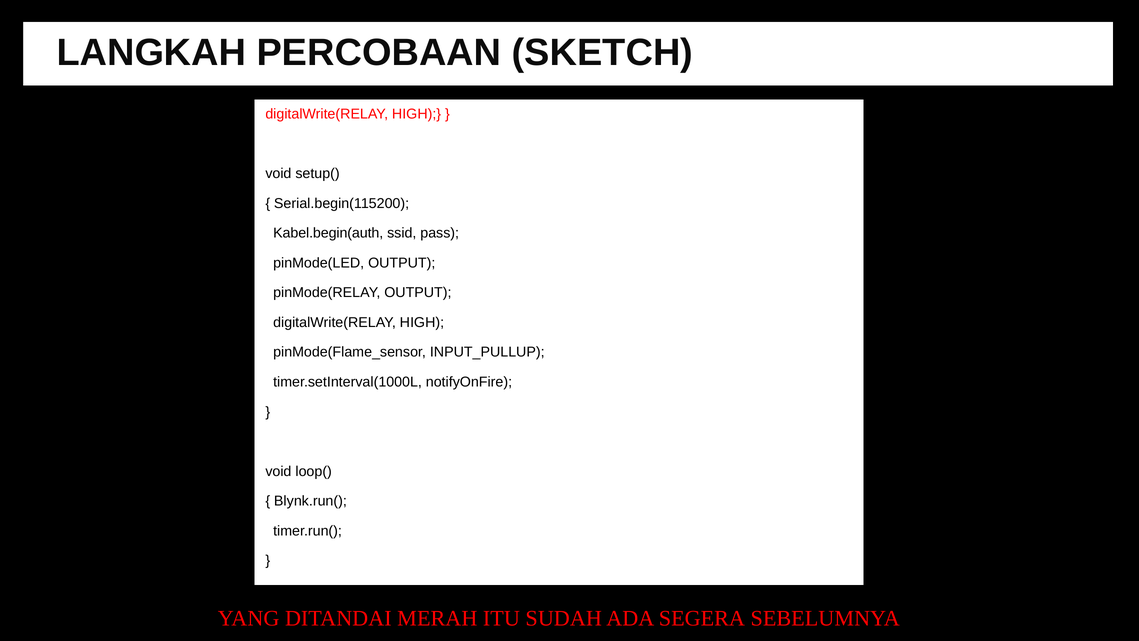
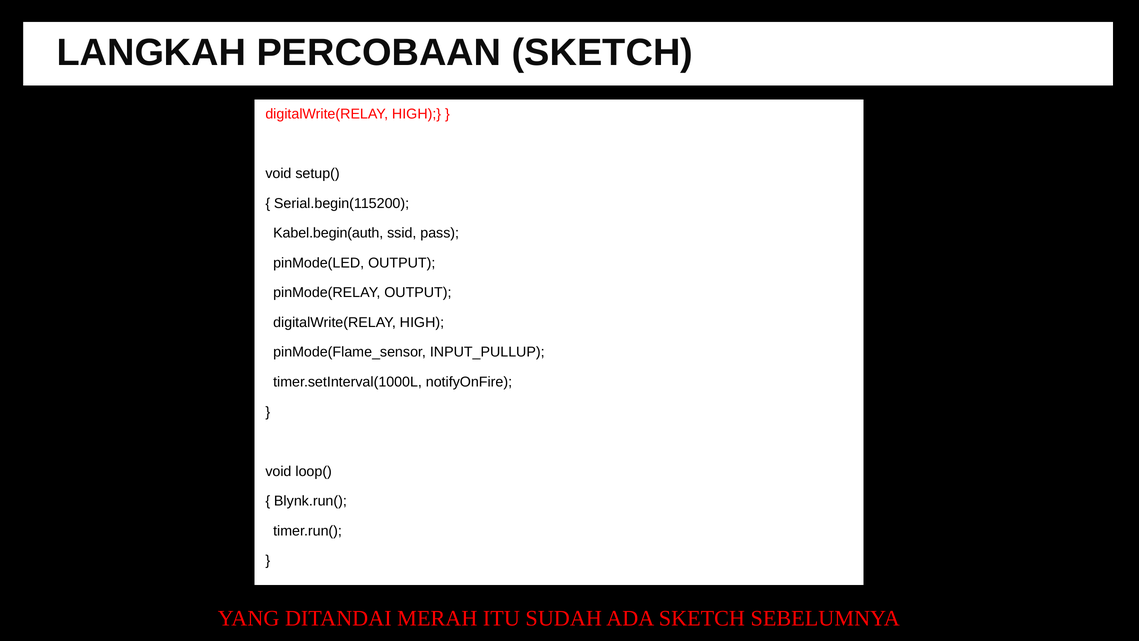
ADA SEGERA: SEGERA -> SKETCH
